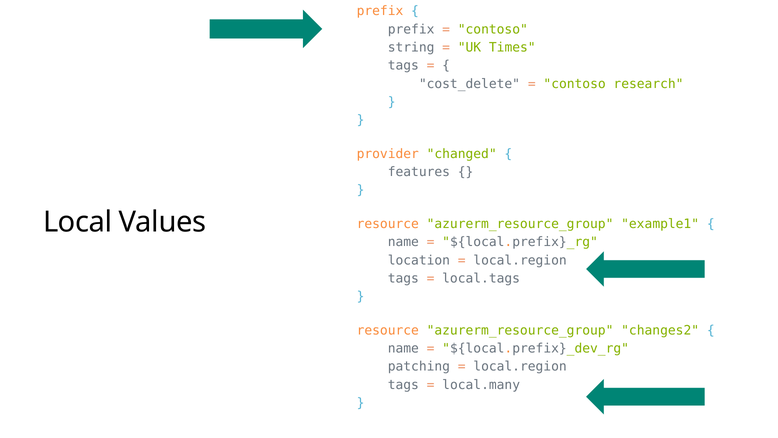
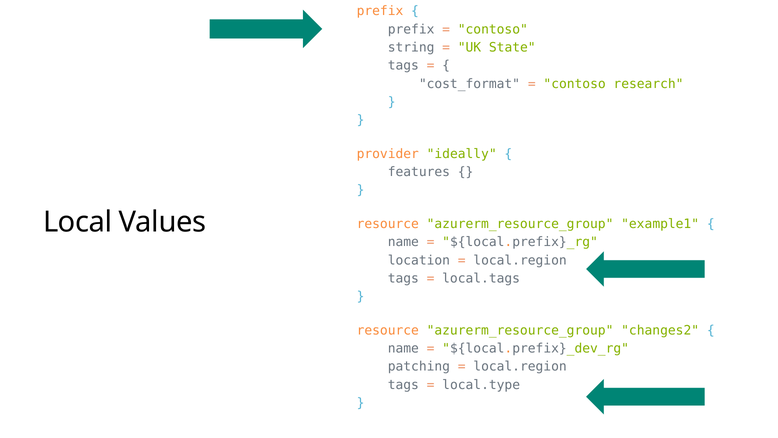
Times: Times -> State
cost_delete: cost_delete -> cost_format
changed: changed -> ideally
local.many: local.many -> local.type
